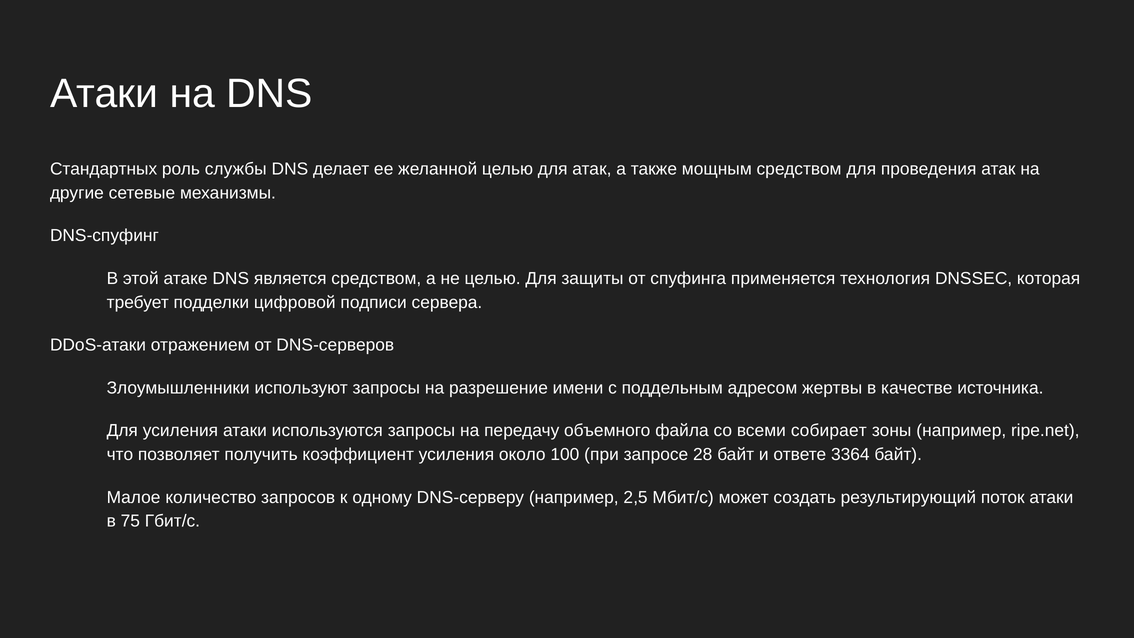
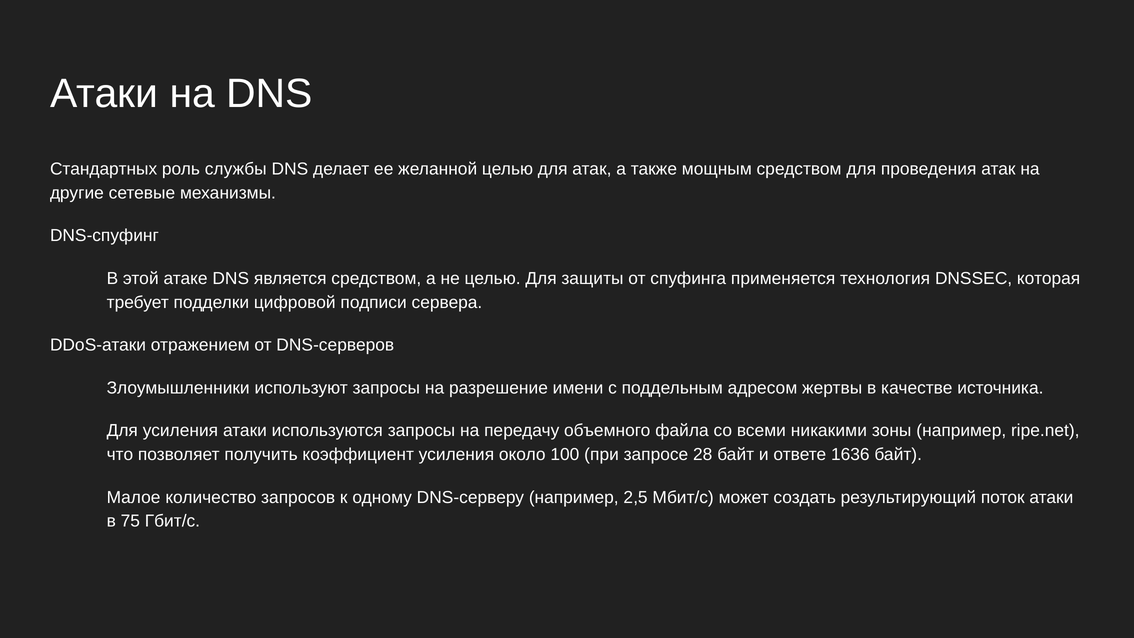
собирает: собирает -> никакими
3364: 3364 -> 1636
